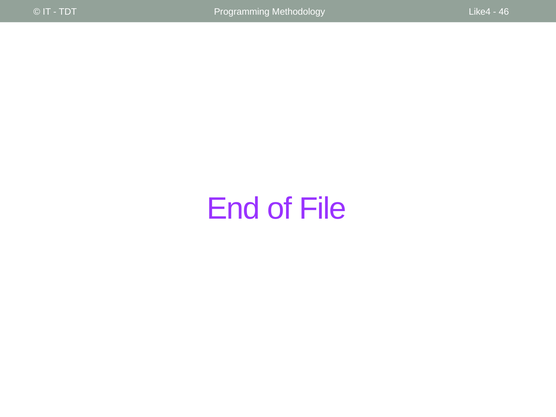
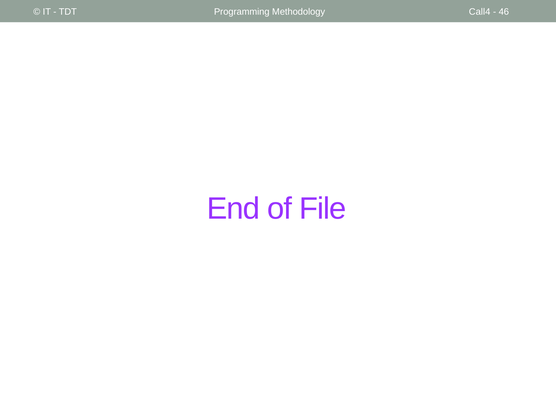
Like4: Like4 -> Call4
